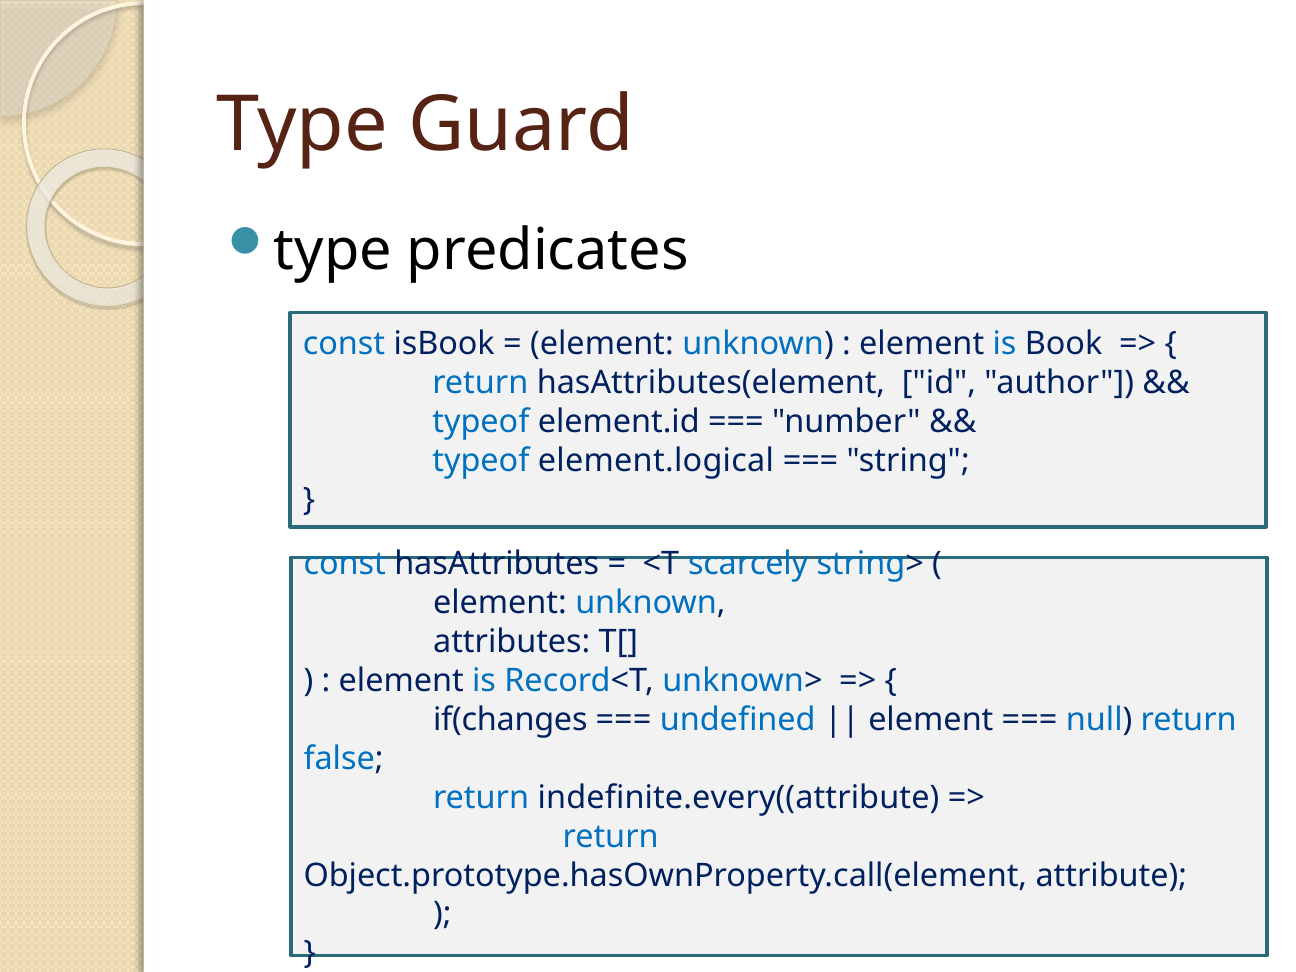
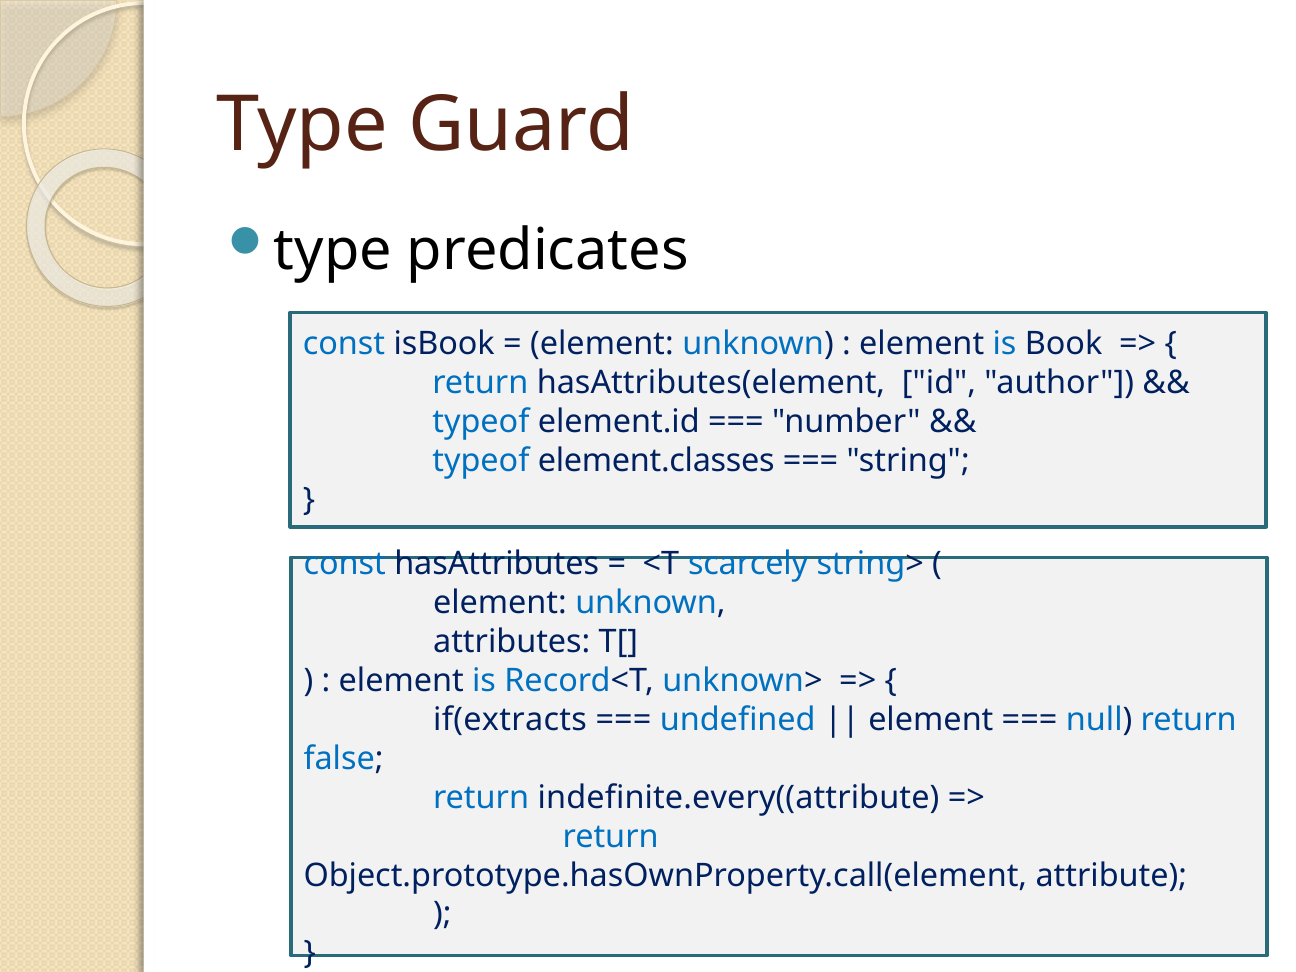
element.logical: element.logical -> element.classes
if(changes: if(changes -> if(extracts
